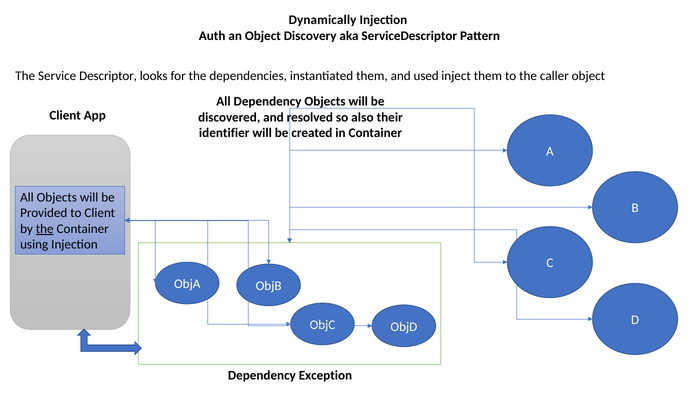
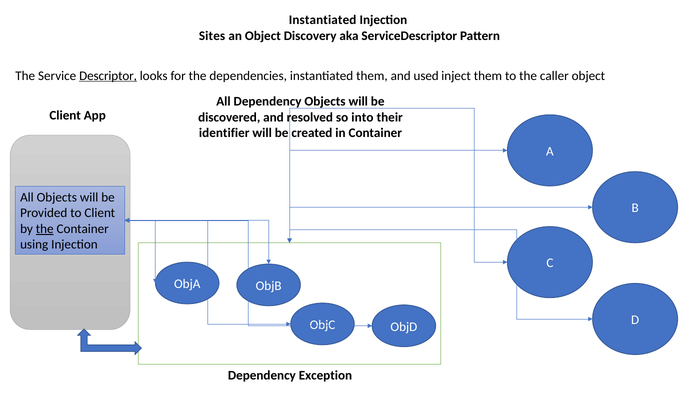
Dynamically at (323, 20): Dynamically -> Instantiated
Auth: Auth -> Sites
Descriptor underline: none -> present
also: also -> into
